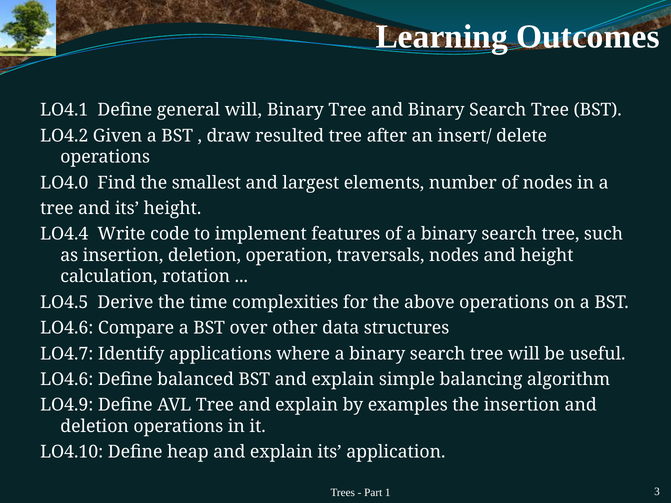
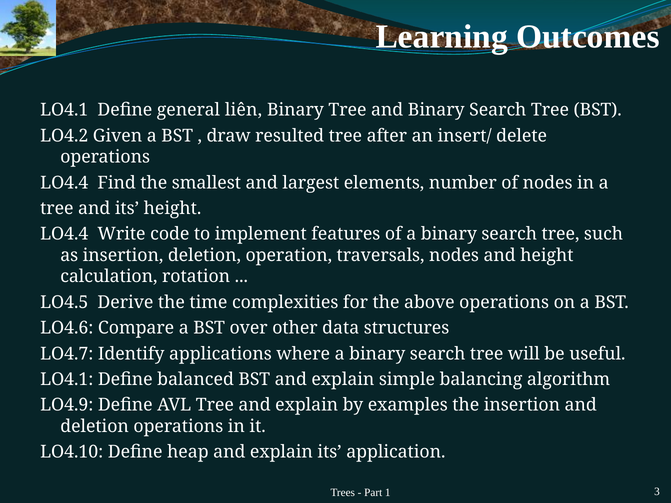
general will: will -> liên
LO4.0 at (64, 183): LO4.0 -> LO4.4
LO4.6 at (67, 380): LO4.6 -> LO4.1
